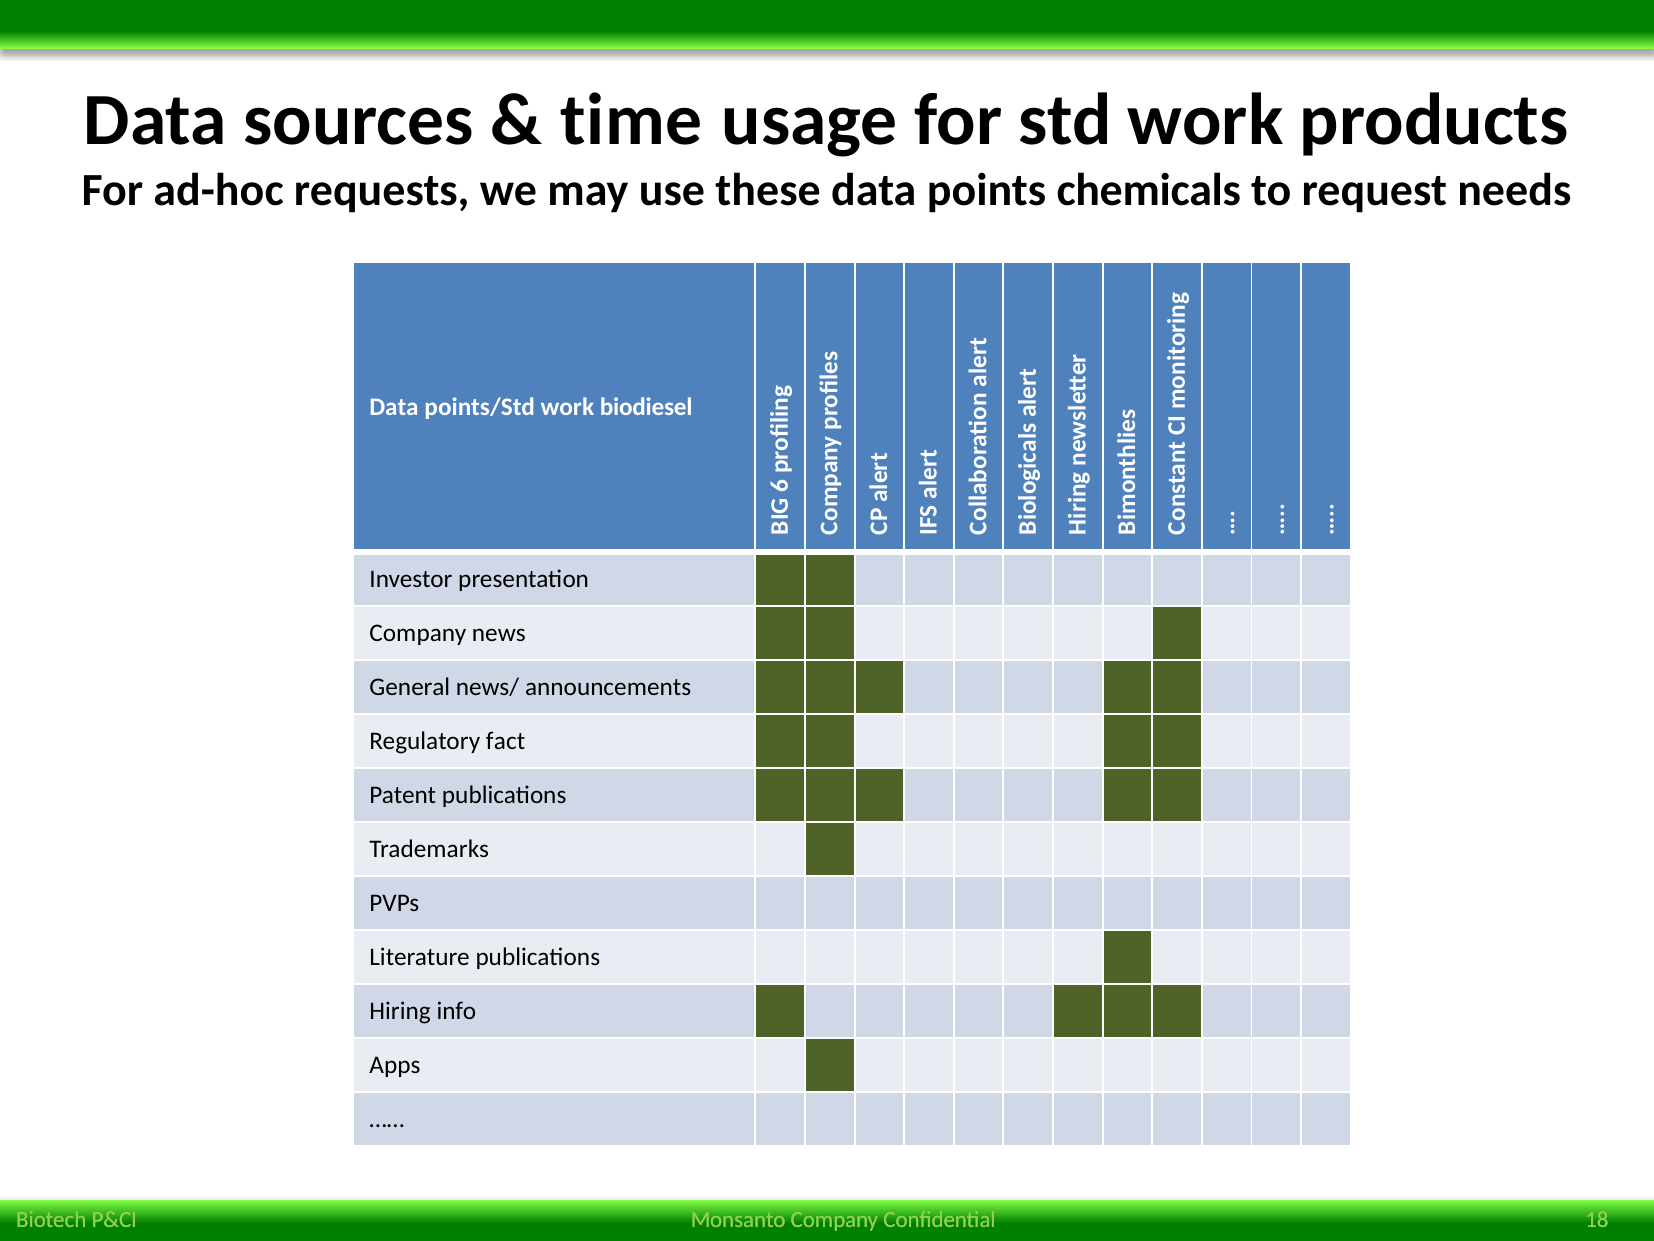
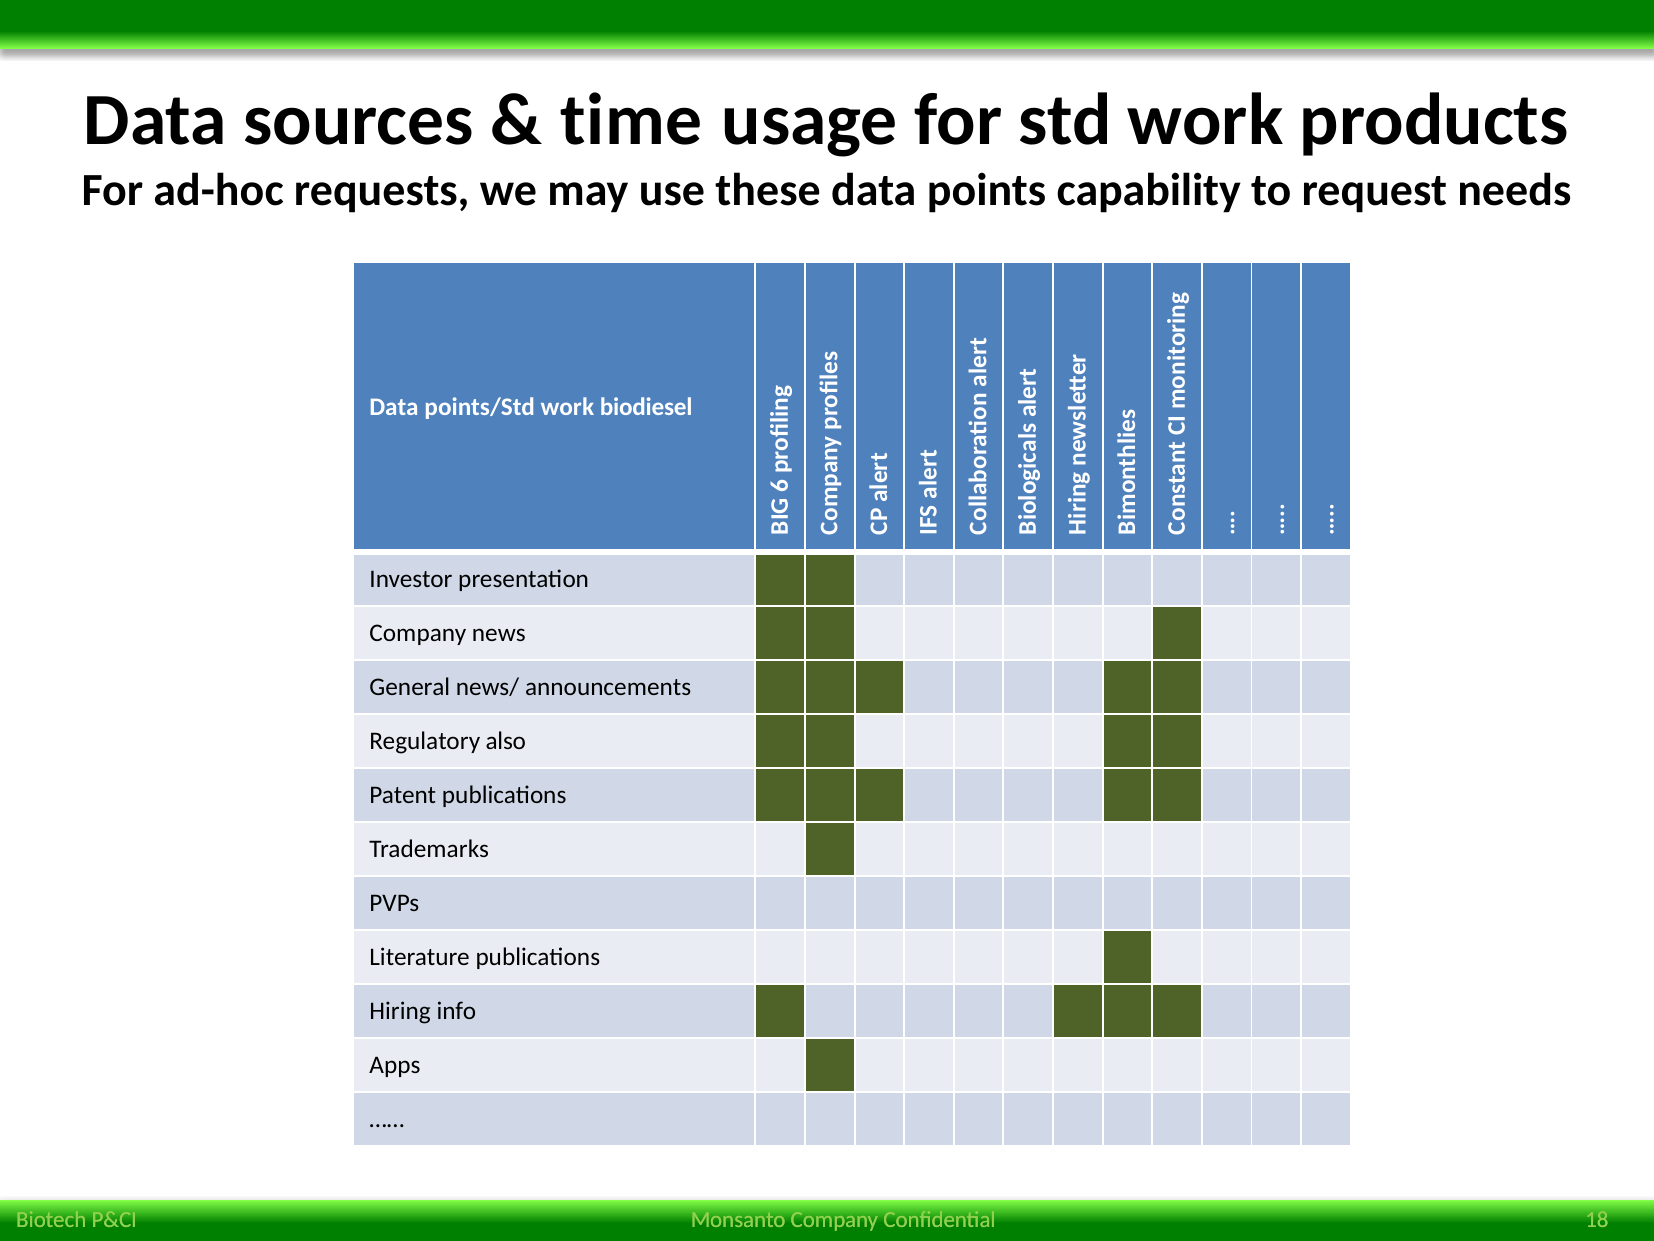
chemicals: chemicals -> capability
fact: fact -> also
